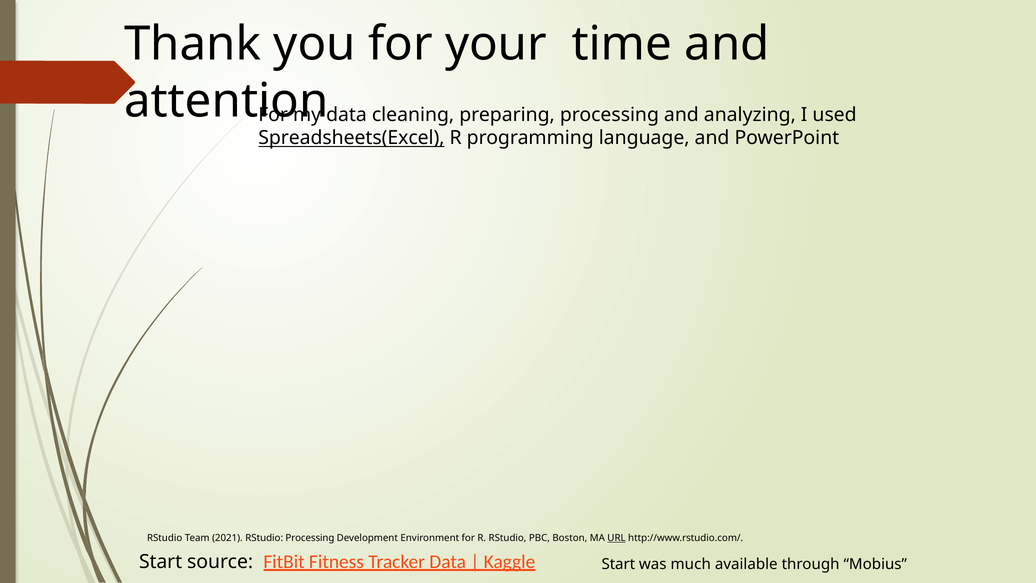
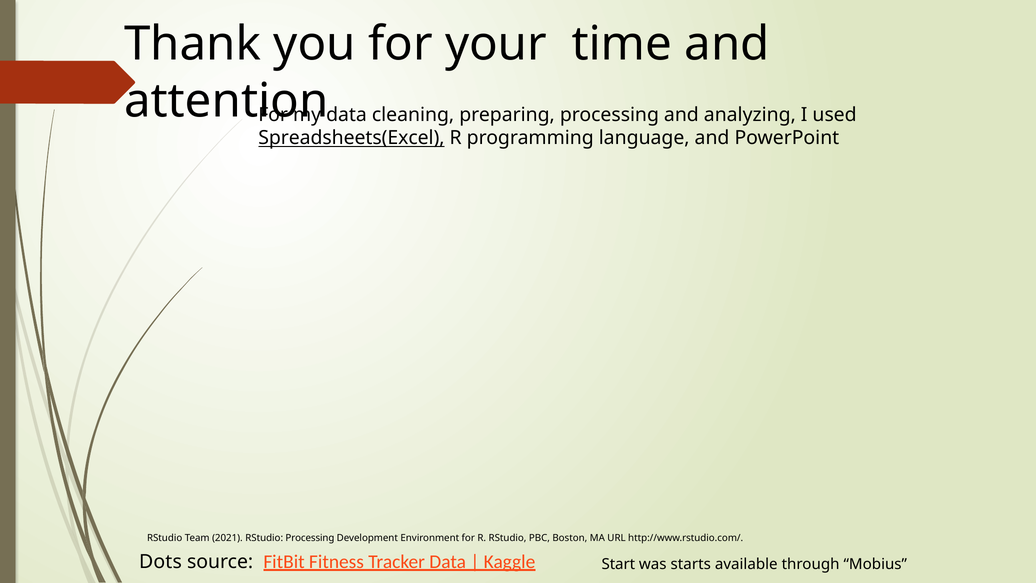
URL underline: present -> none
Start at (161, 561): Start -> Dots
much: much -> starts
